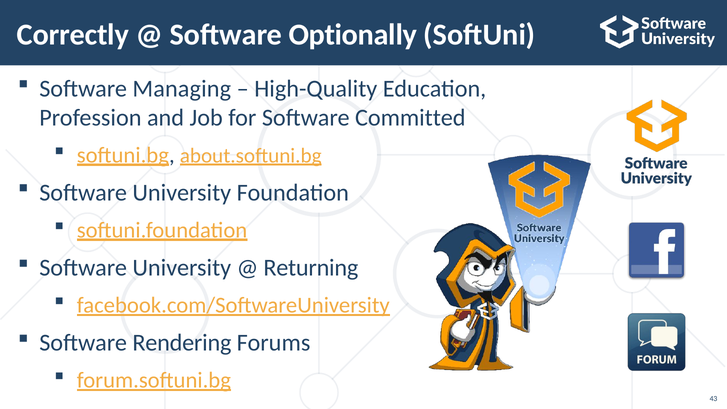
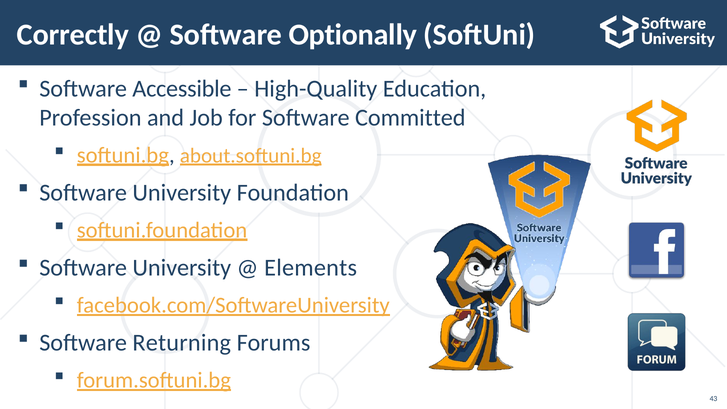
Managing: Managing -> Accessible
Returning: Returning -> Elements
Rendering: Rendering -> Returning
